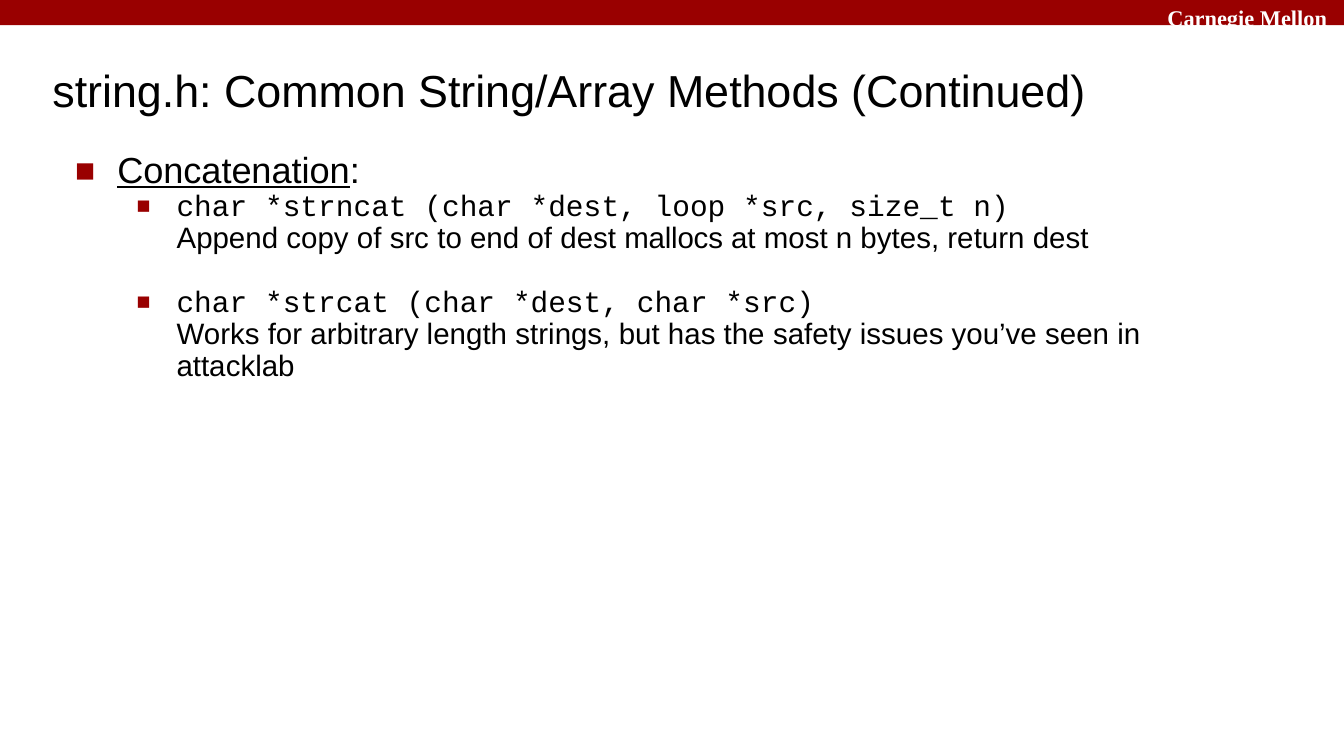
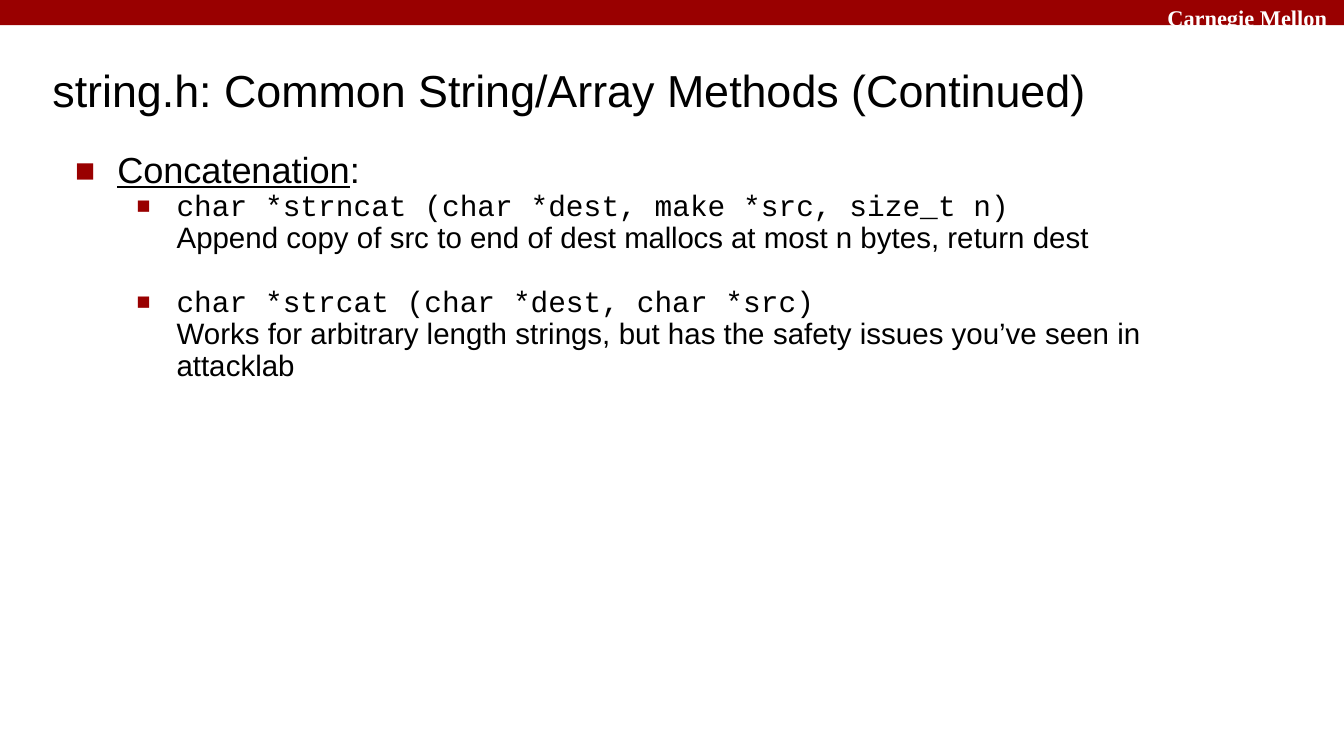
loop: loop -> make
